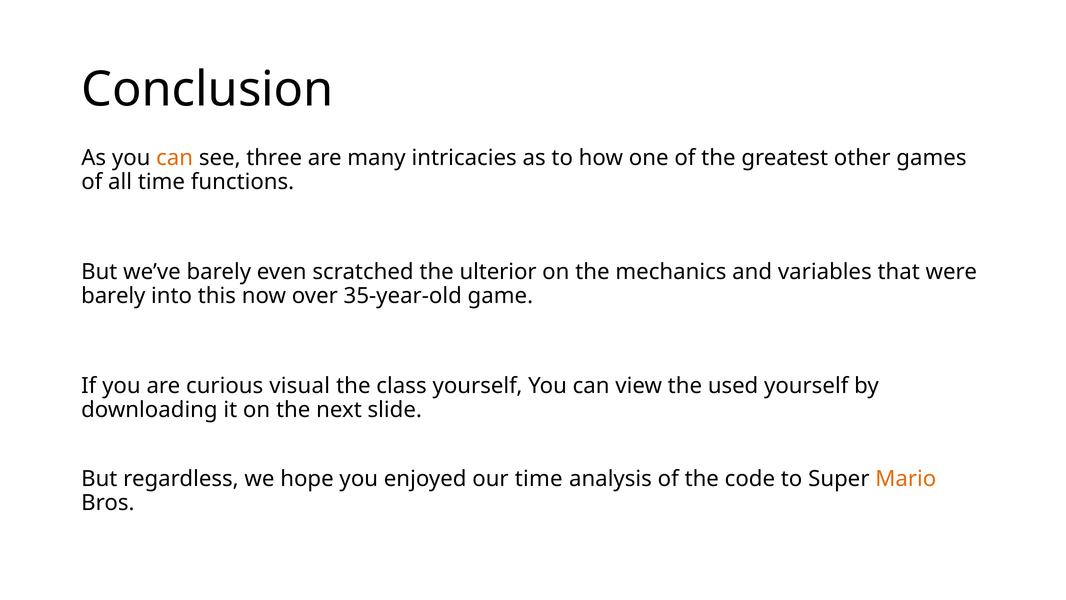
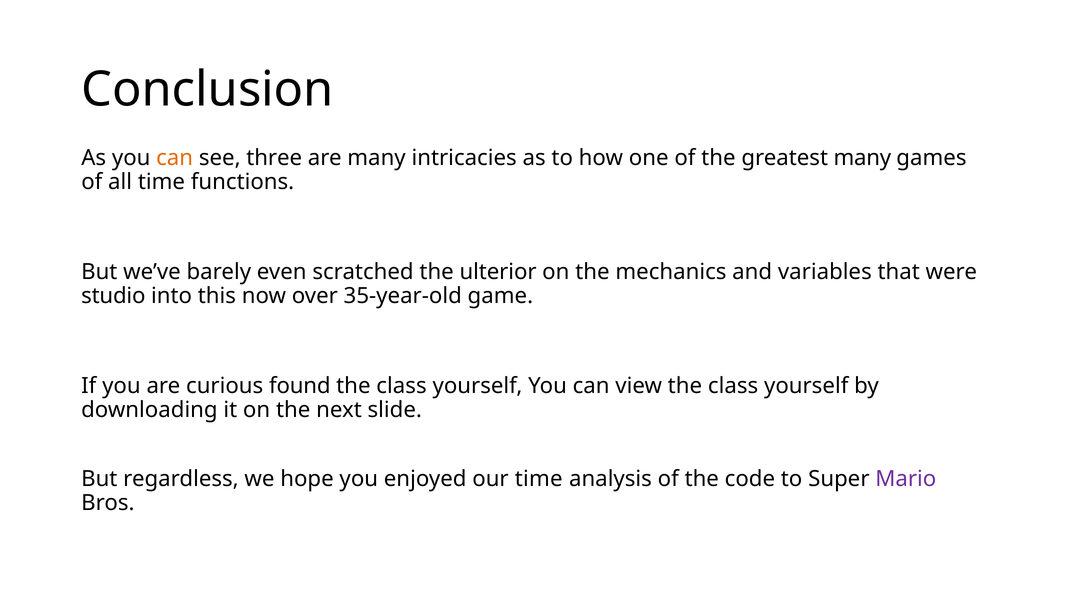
greatest other: other -> many
barely at (113, 296): barely -> studio
visual: visual -> found
view the used: used -> class
Mario colour: orange -> purple
